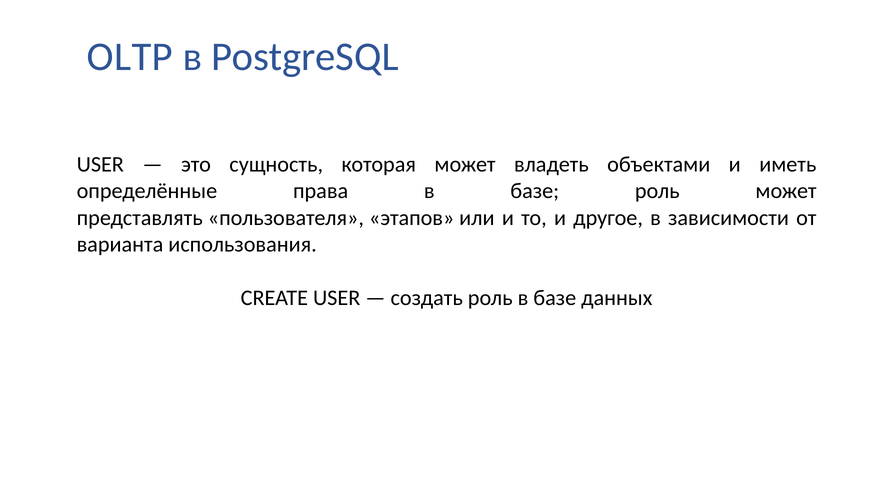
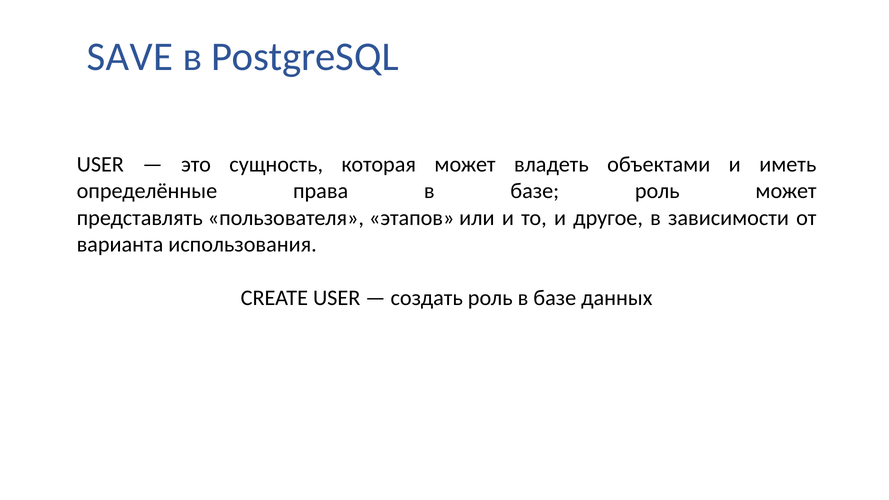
OLTP: OLTP -> SAVE
